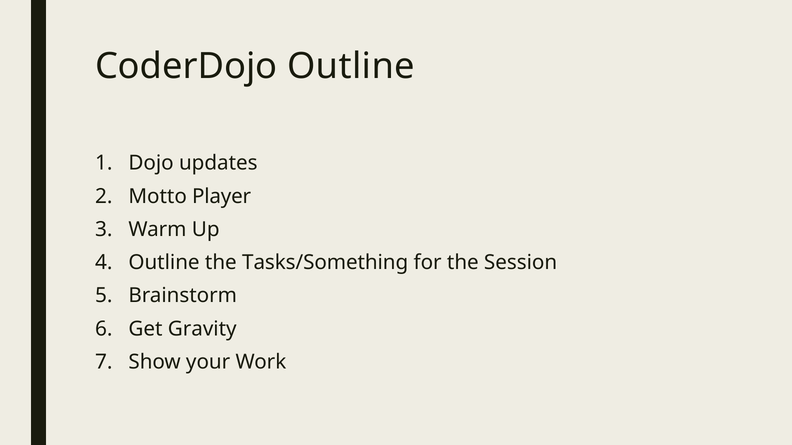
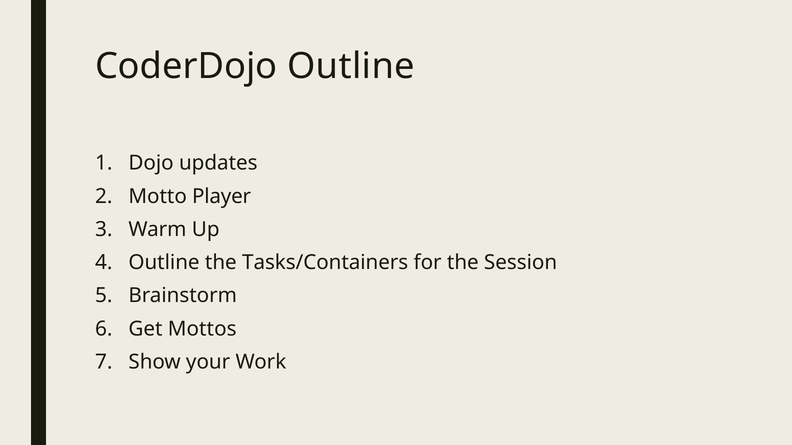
Tasks/Something: Tasks/Something -> Tasks/Containers
Gravity: Gravity -> Mottos
